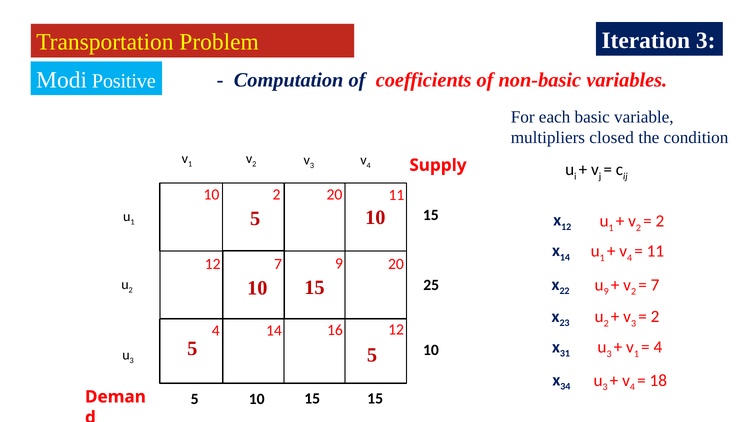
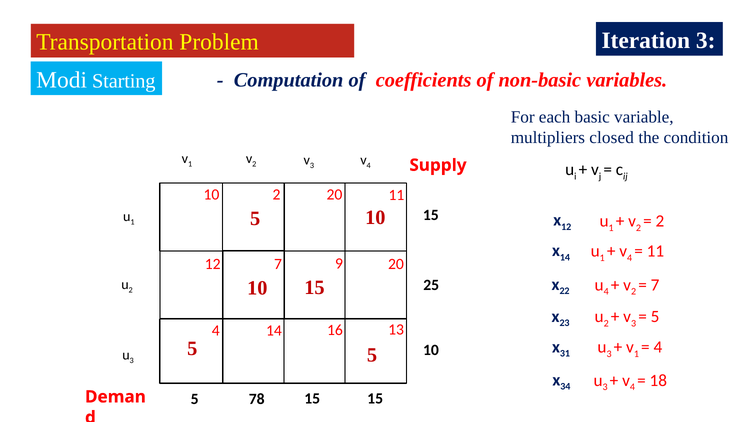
Positive: Positive -> Starting
9 at (606, 292): 9 -> 4
2 at (655, 317): 2 -> 5
14 12: 12 -> 13
10 at (257, 400): 10 -> 78
